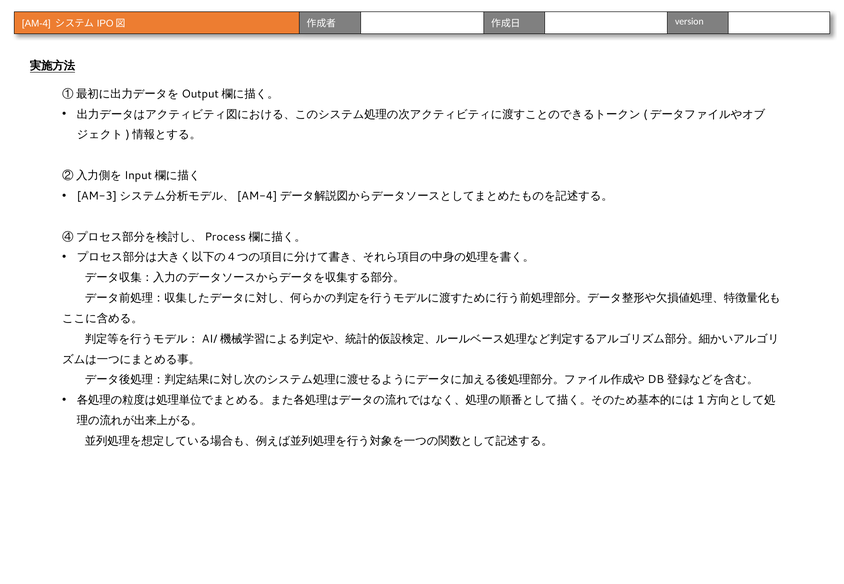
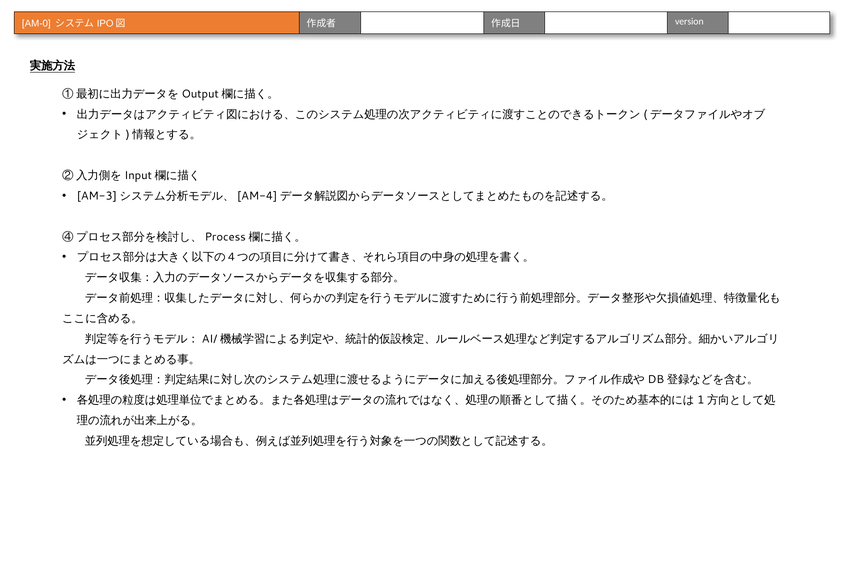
AM-4: AM-4 -> AM-0
